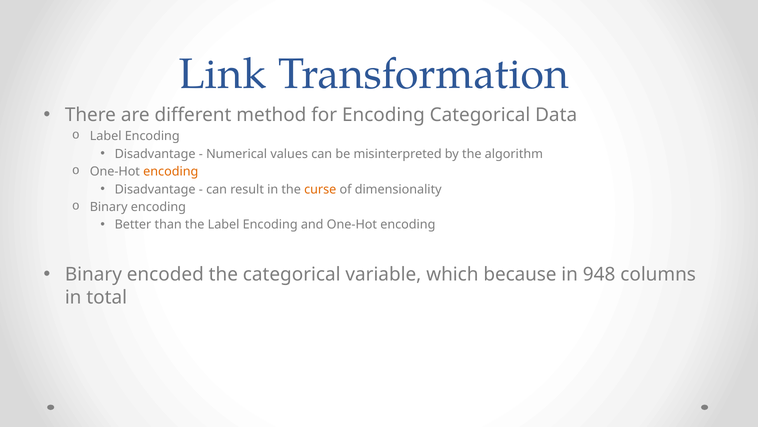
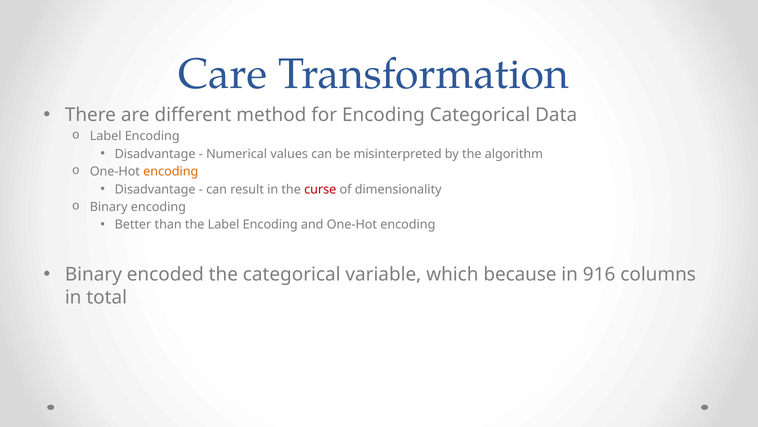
Link: Link -> Care
curse colour: orange -> red
948: 948 -> 916
